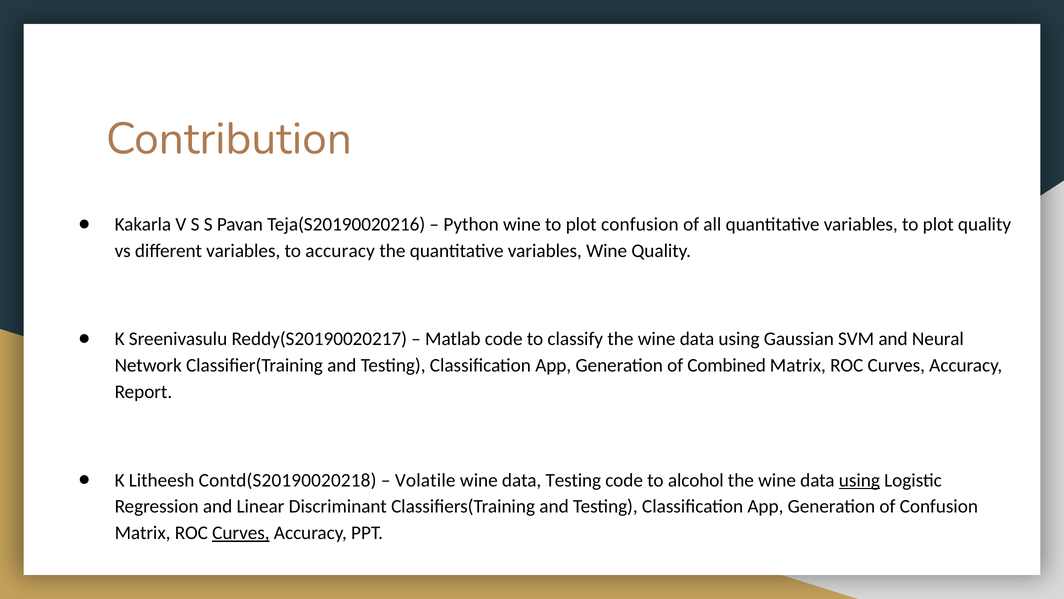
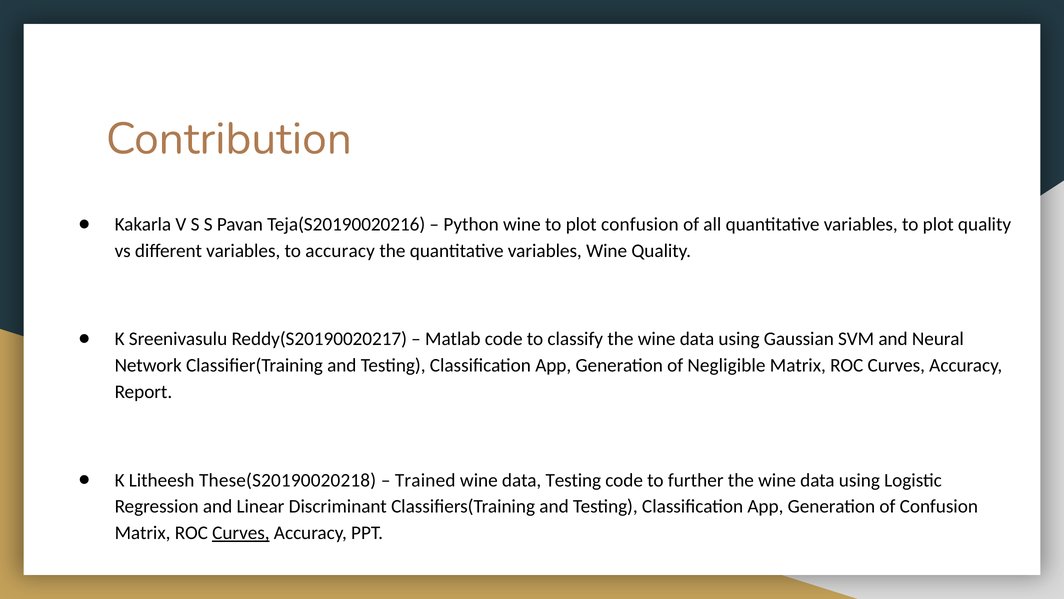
Combined: Combined -> Negligible
Contd(S20190020218: Contd(S20190020218 -> These(S20190020218
Volatile: Volatile -> Trained
alcohol: alcohol -> further
using at (859, 480) underline: present -> none
